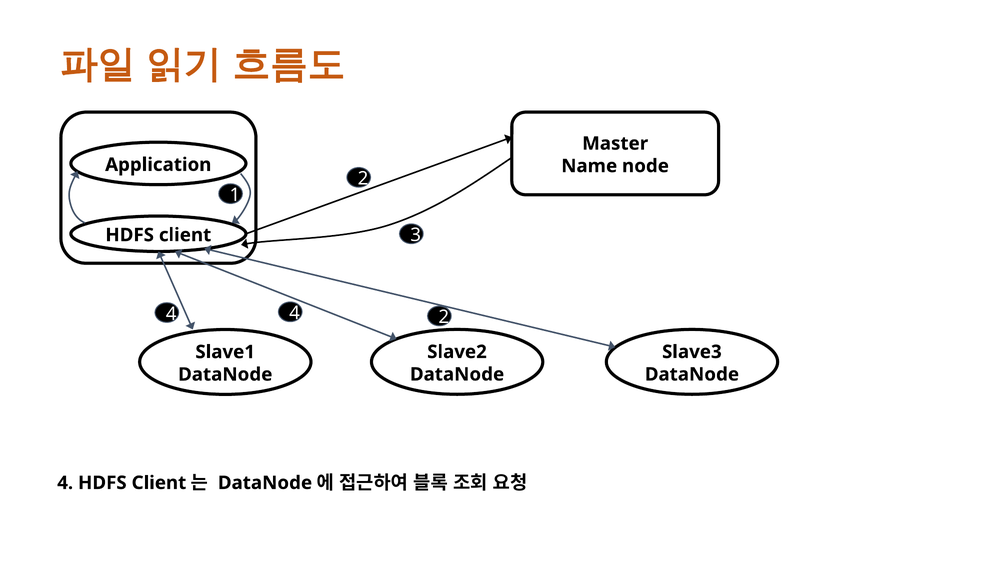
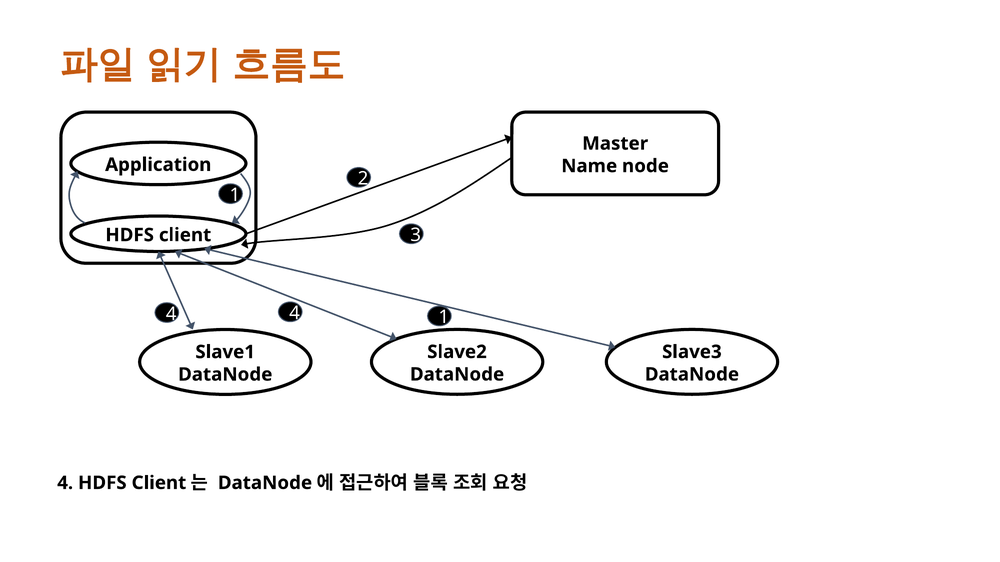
4 2: 2 -> 1
